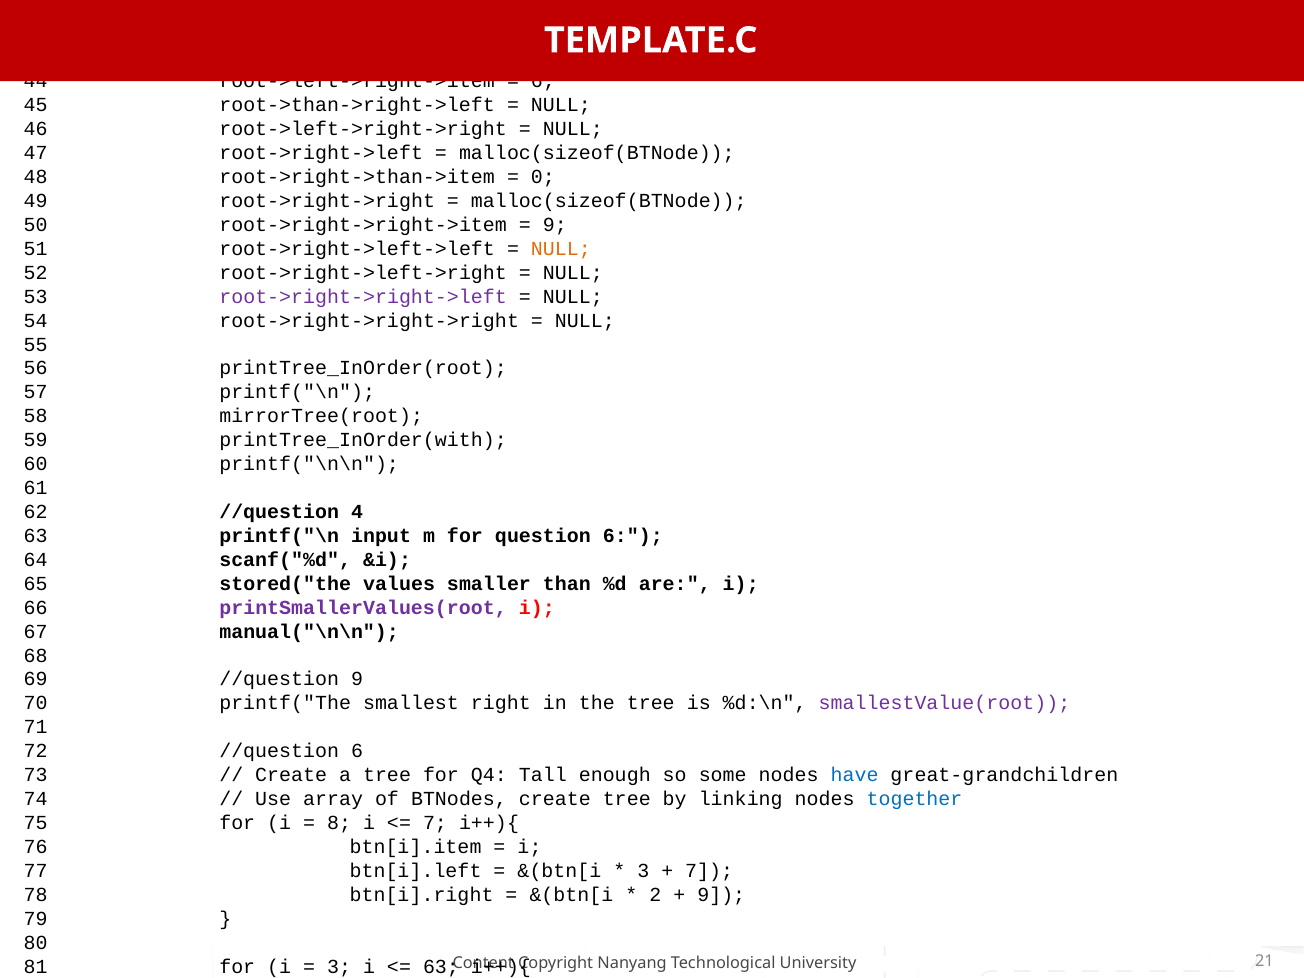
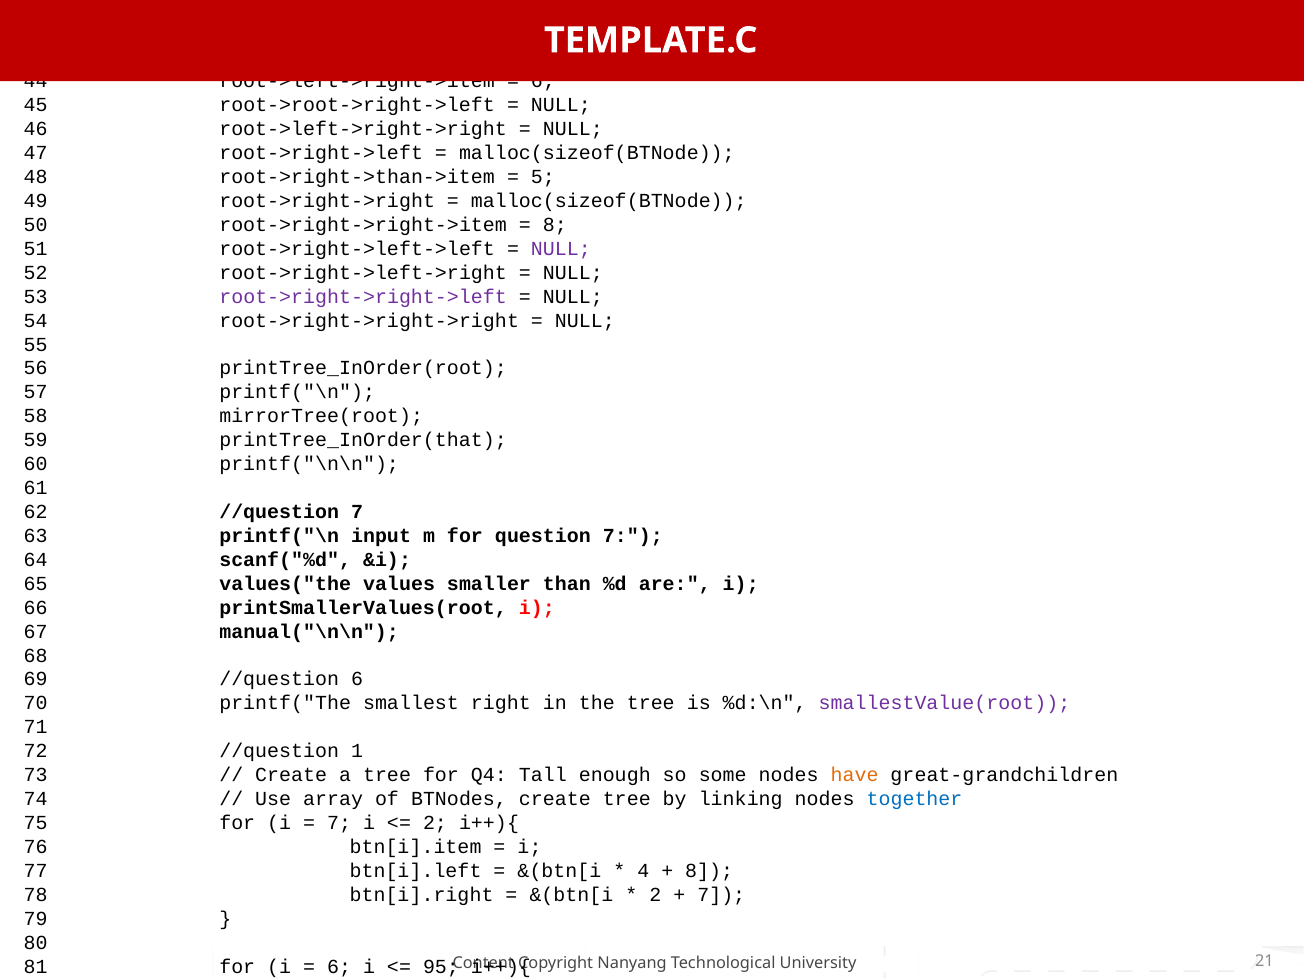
root->than->right->left: root->than->right->left -> root->root->right->left
0 at (543, 177): 0 -> 5
9 at (555, 225): 9 -> 8
NULL at (561, 249) colour: orange -> purple
printTree_InOrder(with: printTree_InOrder(with -> printTree_InOrder(that
//question 4: 4 -> 7
question 6: 6 -> 7
stored("the: stored("the -> values("the
printSmallerValues(root colour: purple -> black
//question 9: 9 -> 6
//question 6: 6 -> 1
have at (855, 775) colour: blue -> orange
8 at (339, 823): 8 -> 7
7 at (435, 823): 7 -> 2
3 at (643, 871): 3 -> 4
7 at (709, 871): 7 -> 8
9 at (721, 895): 9 -> 7
3 at (339, 966): 3 -> 6
63 at (441, 966): 63 -> 95
